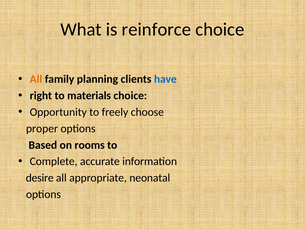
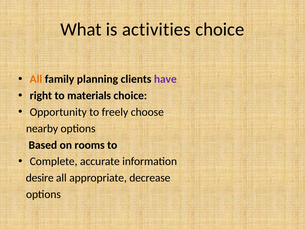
reinforce: reinforce -> activities
have colour: blue -> purple
proper: proper -> nearby
neonatal: neonatal -> decrease
